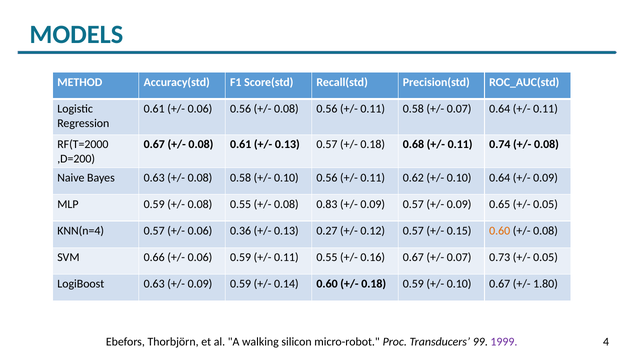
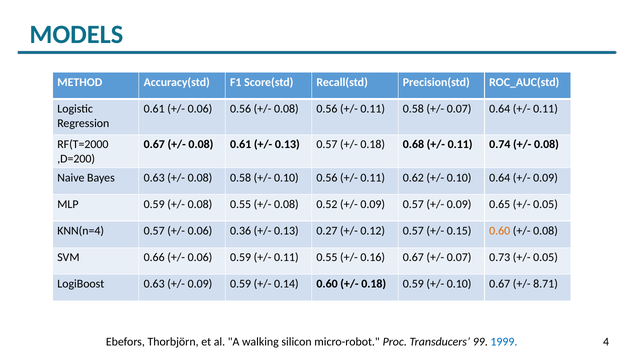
0.83: 0.83 -> 0.52
1.80: 1.80 -> 8.71
1999 colour: purple -> blue
